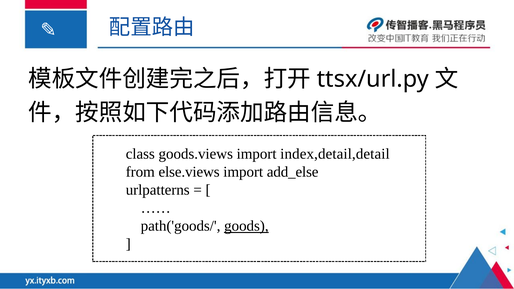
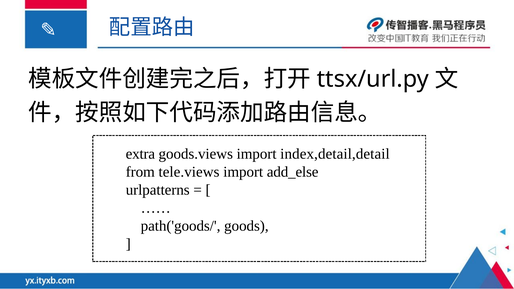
class: class -> extra
else.views: else.views -> tele.views
goods underline: present -> none
